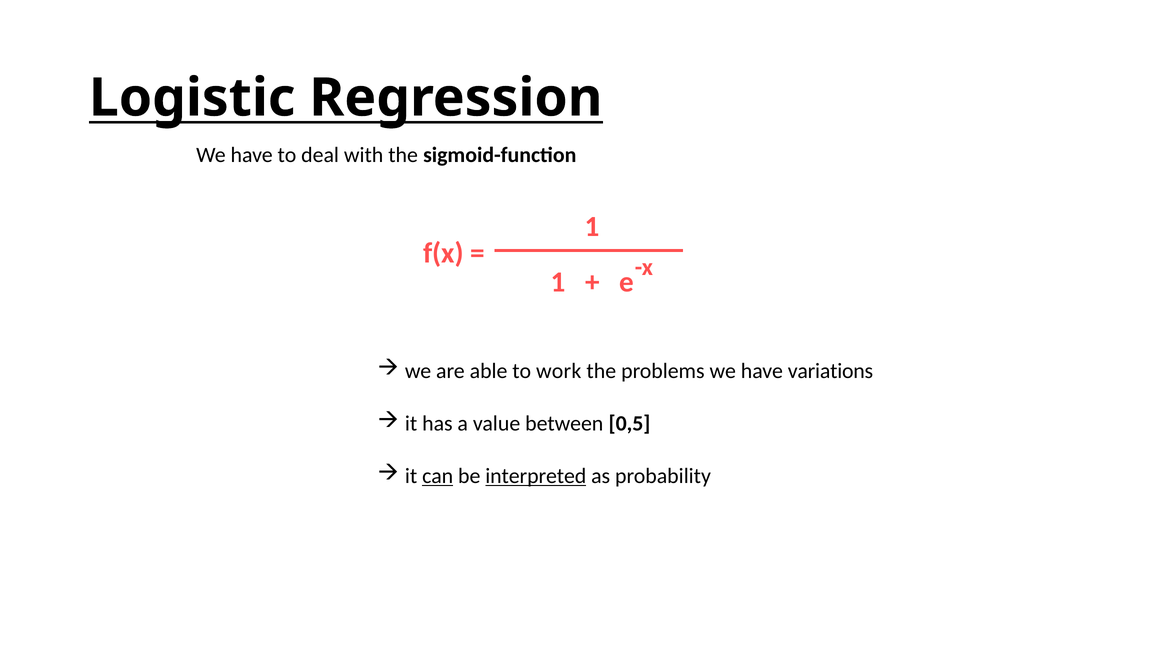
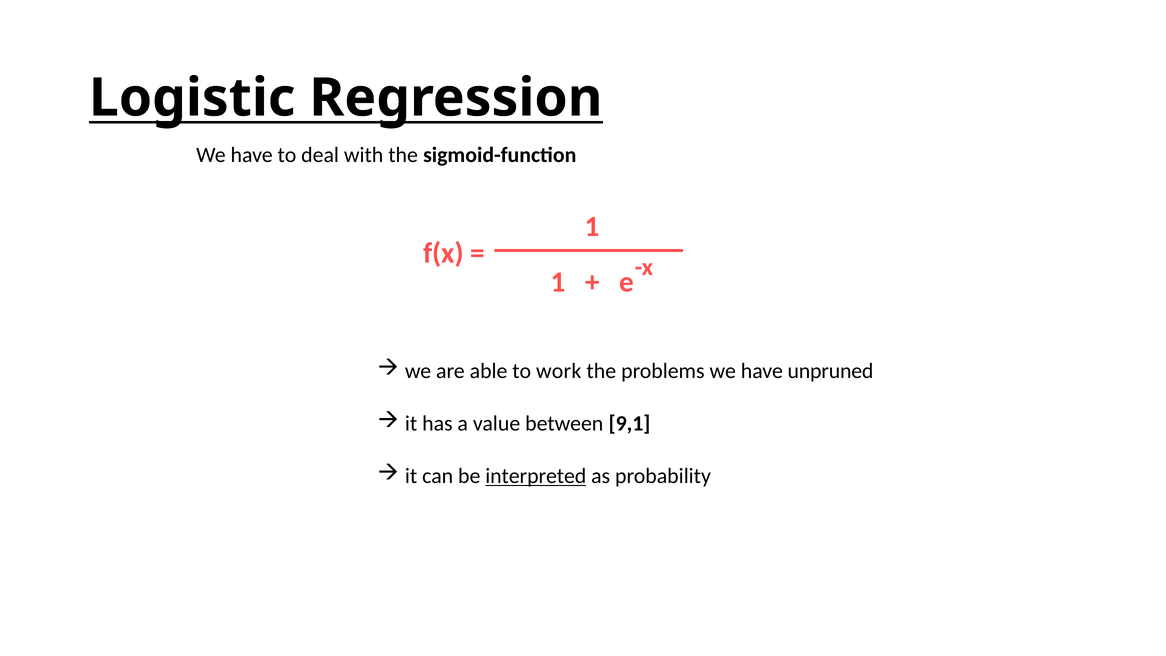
variations: variations -> unpruned
0,5: 0,5 -> 9,1
can underline: present -> none
